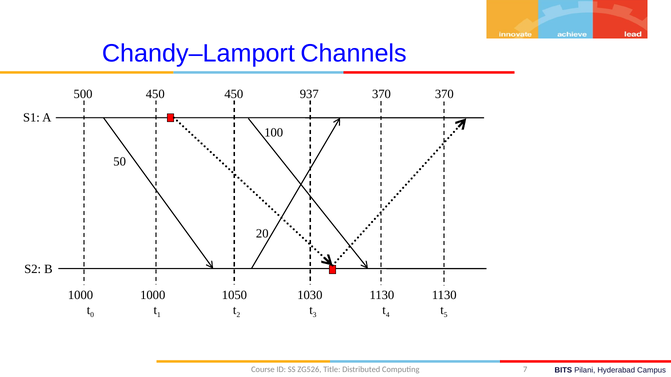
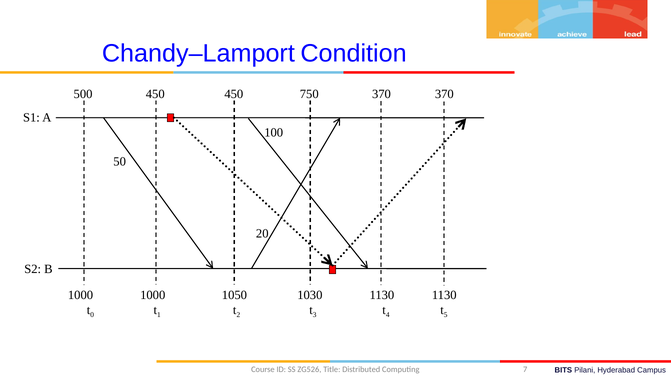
Channels: Channels -> Condition
937: 937 -> 750
